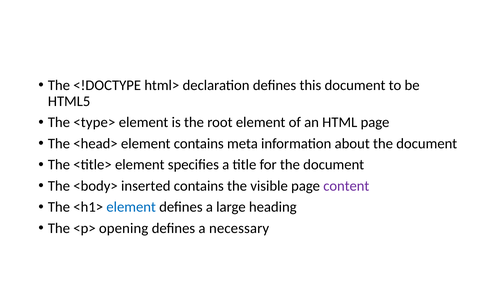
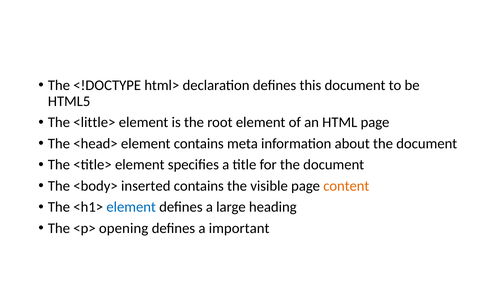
<type>: <type> -> <little>
content colour: purple -> orange
necessary: necessary -> important
